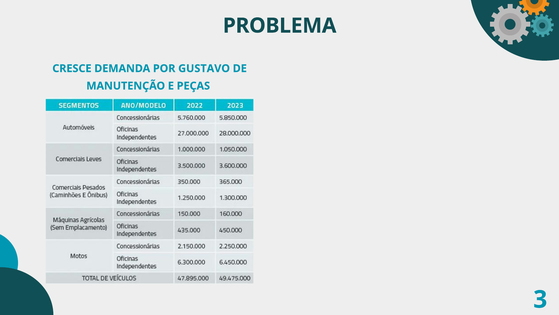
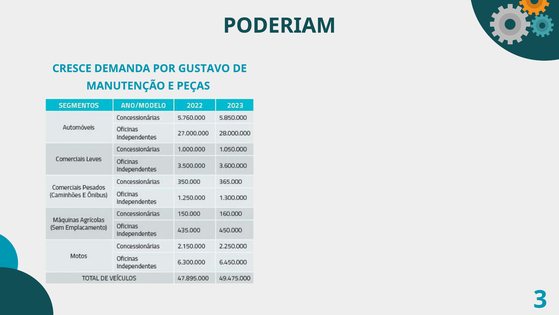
PROBLEMA: PROBLEMA -> PODERIAM
